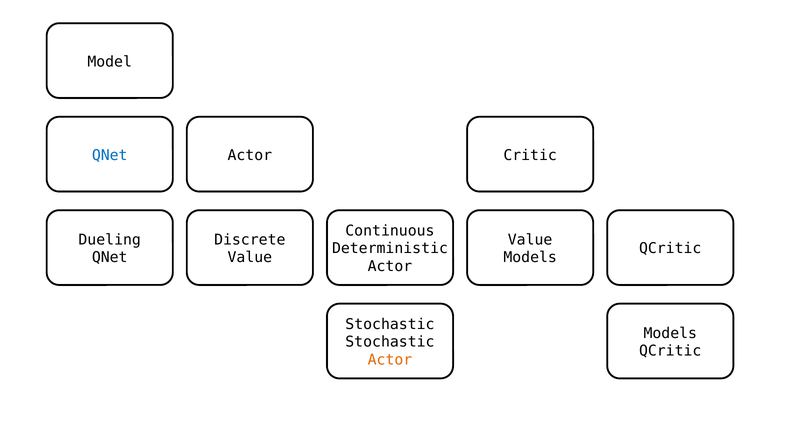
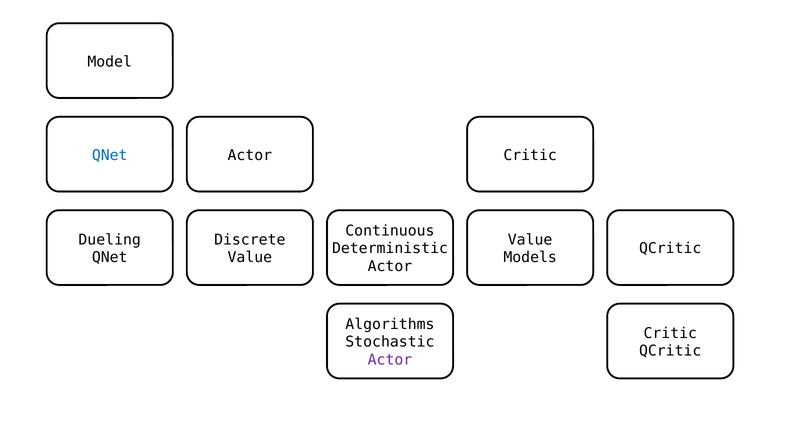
Stochastic at (390, 324): Stochastic -> Algorithms
Models at (670, 333): Models -> Critic
Actor at (390, 360) colour: orange -> purple
